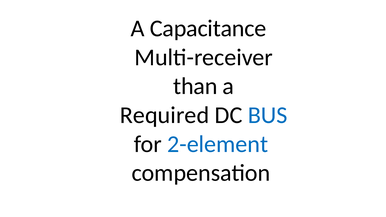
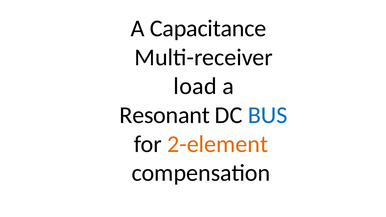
than: than -> load
Required: Required -> Resonant
2-element colour: blue -> orange
